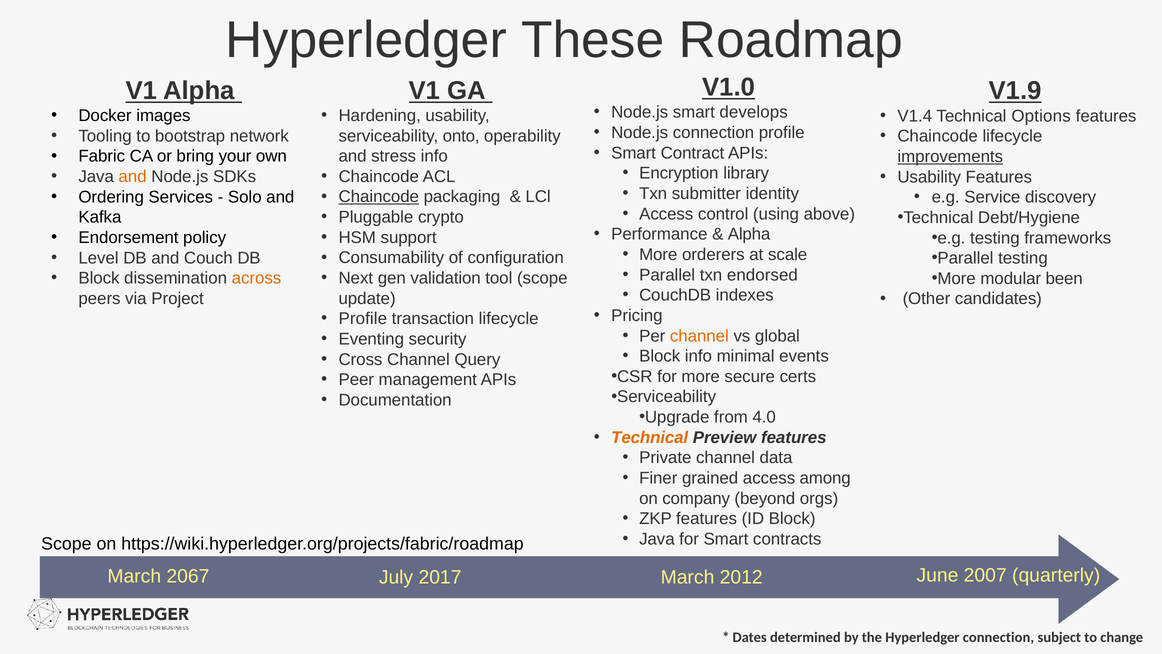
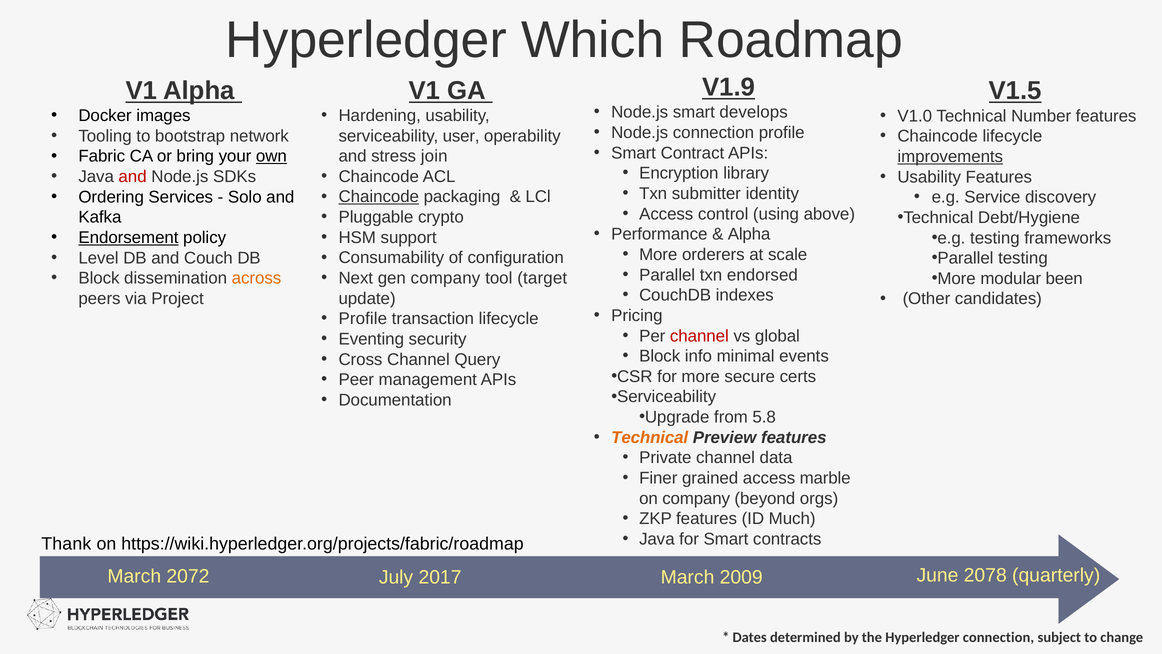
These: These -> Which
V1.0: V1.0 -> V1.9
V1.9: V1.9 -> V1.5
V1.4: V1.4 -> V1.0
Options: Options -> Number
onto: onto -> user
own underline: none -> present
stress info: info -> join
and at (133, 177) colour: orange -> red
Endorsement underline: none -> present
gen validation: validation -> company
tool scope: scope -> target
channel at (699, 336) colour: orange -> red
4.0: 4.0 -> 5.8
among: among -> marble
ID Block: Block -> Much
Scope at (66, 543): Scope -> Thank
2067: 2067 -> 2072
2012: 2012 -> 2009
2007: 2007 -> 2078
